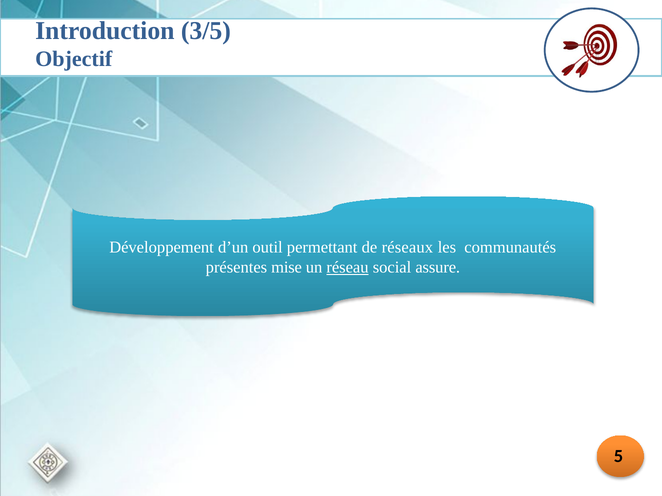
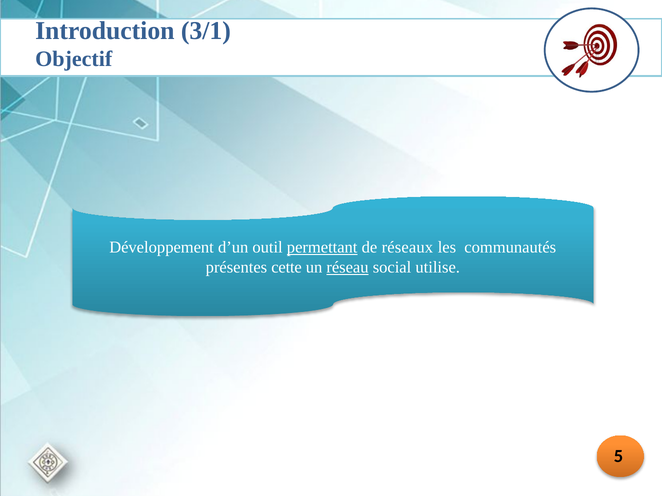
3/5: 3/5 -> 3/1
permettant underline: none -> present
mise: mise -> cette
assure: assure -> utilise
